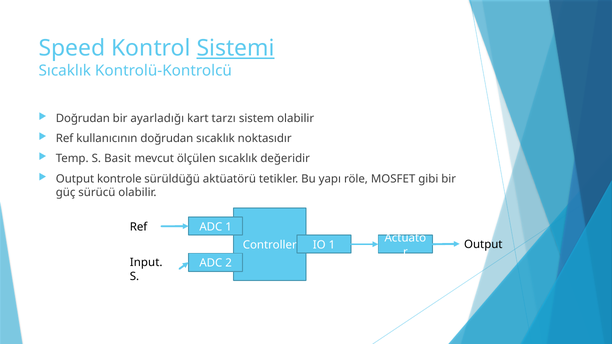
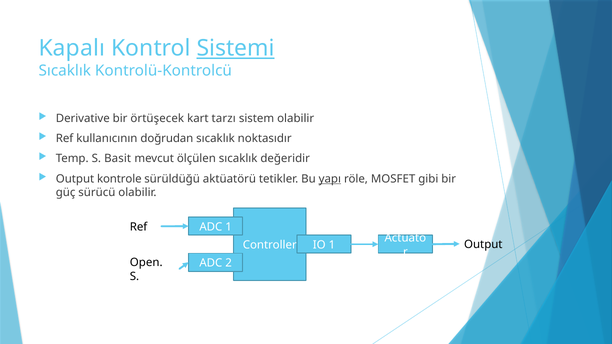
Speed: Speed -> Kapalı
Doğrudan at (83, 118): Doğrudan -> Derivative
ayarladığı: ayarladığı -> örtüşecek
yapı underline: none -> present
Input: Input -> Open
